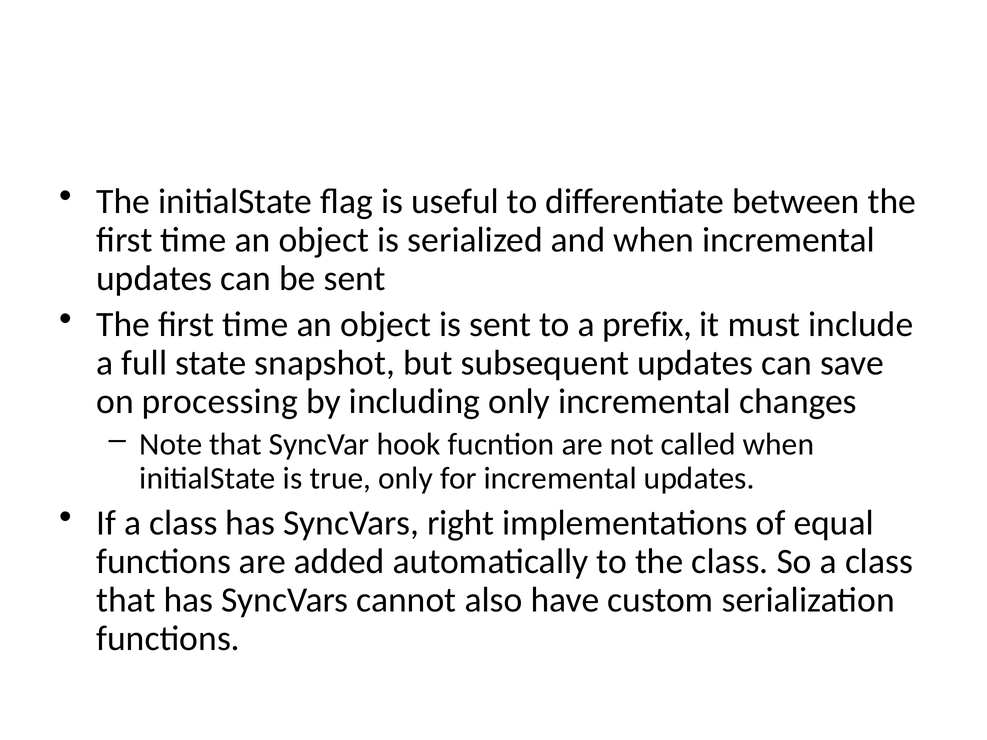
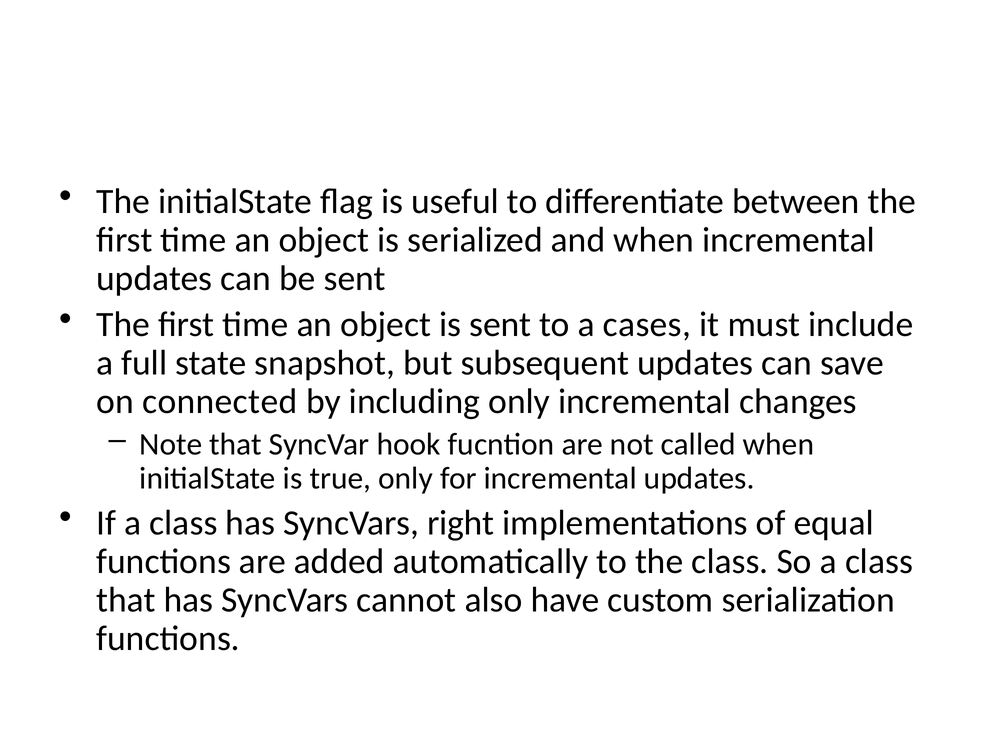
prefix: prefix -> cases
processing: processing -> connected
